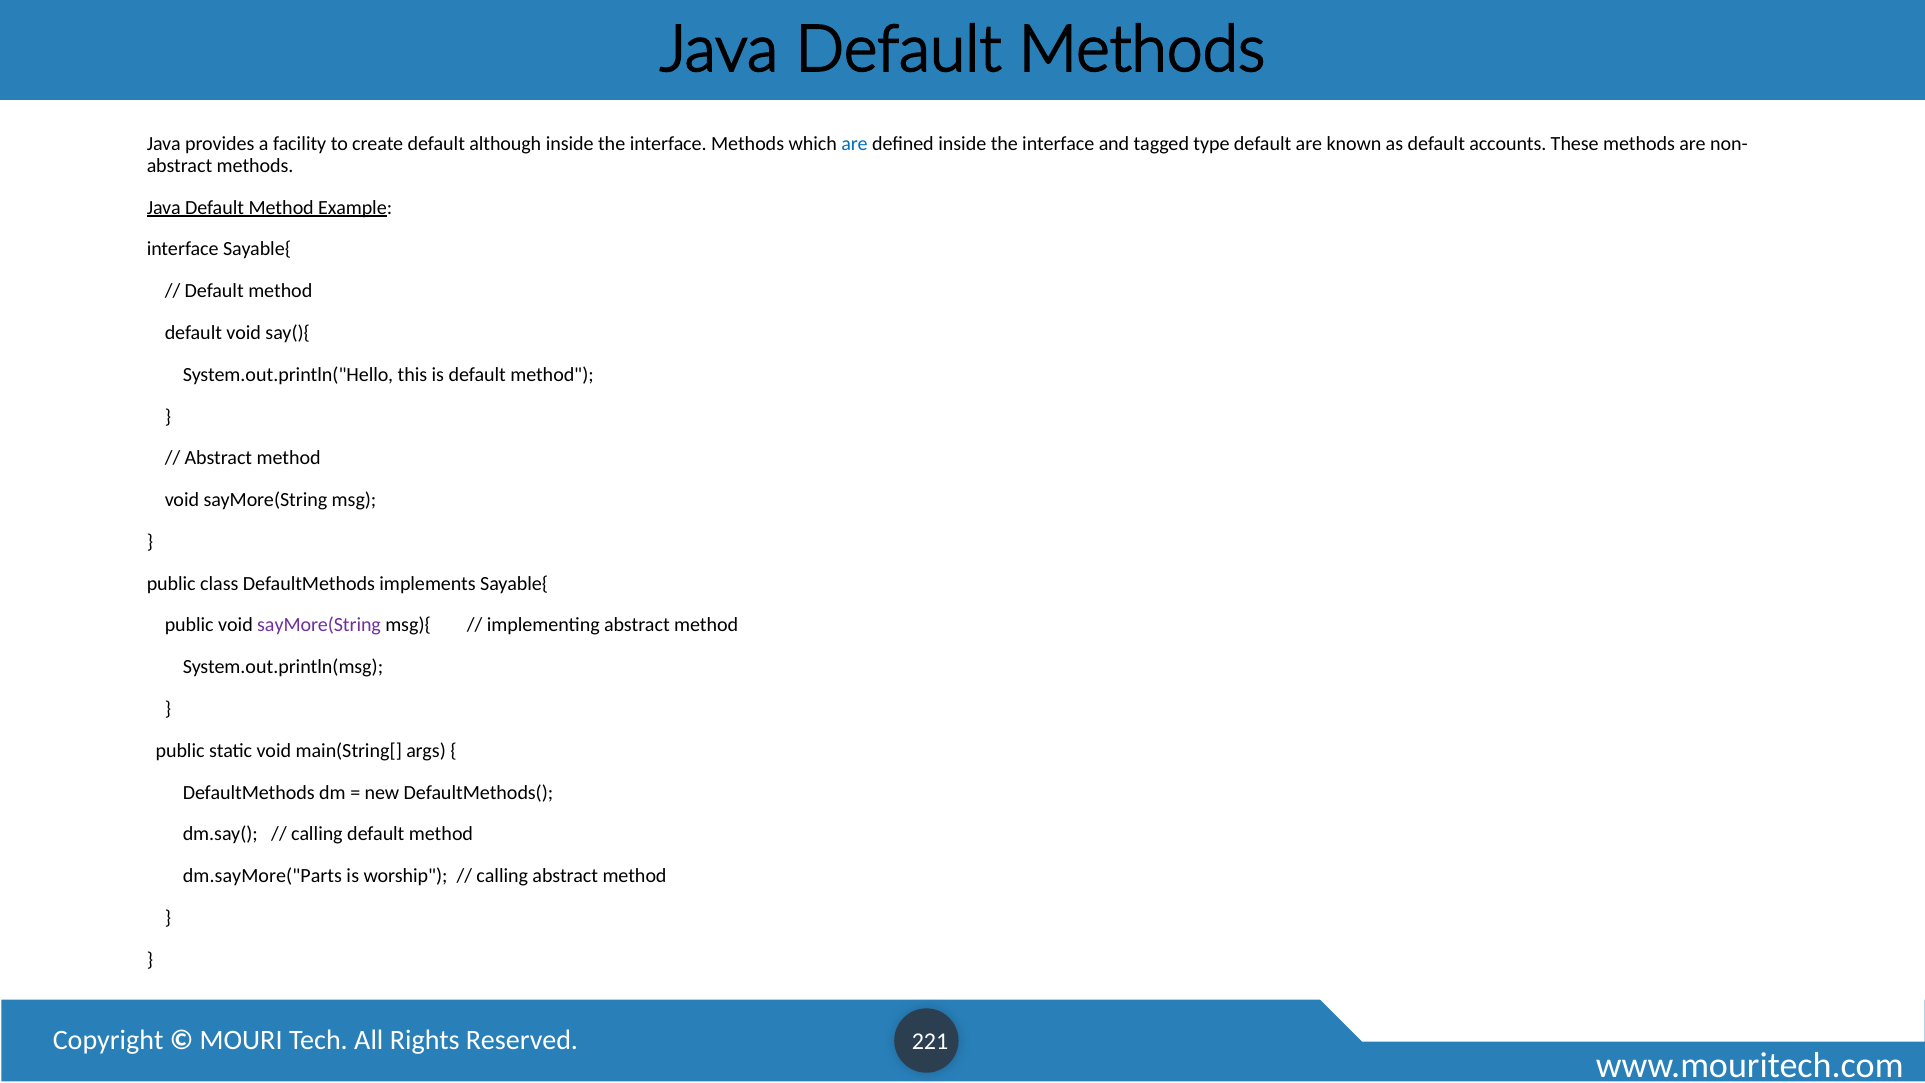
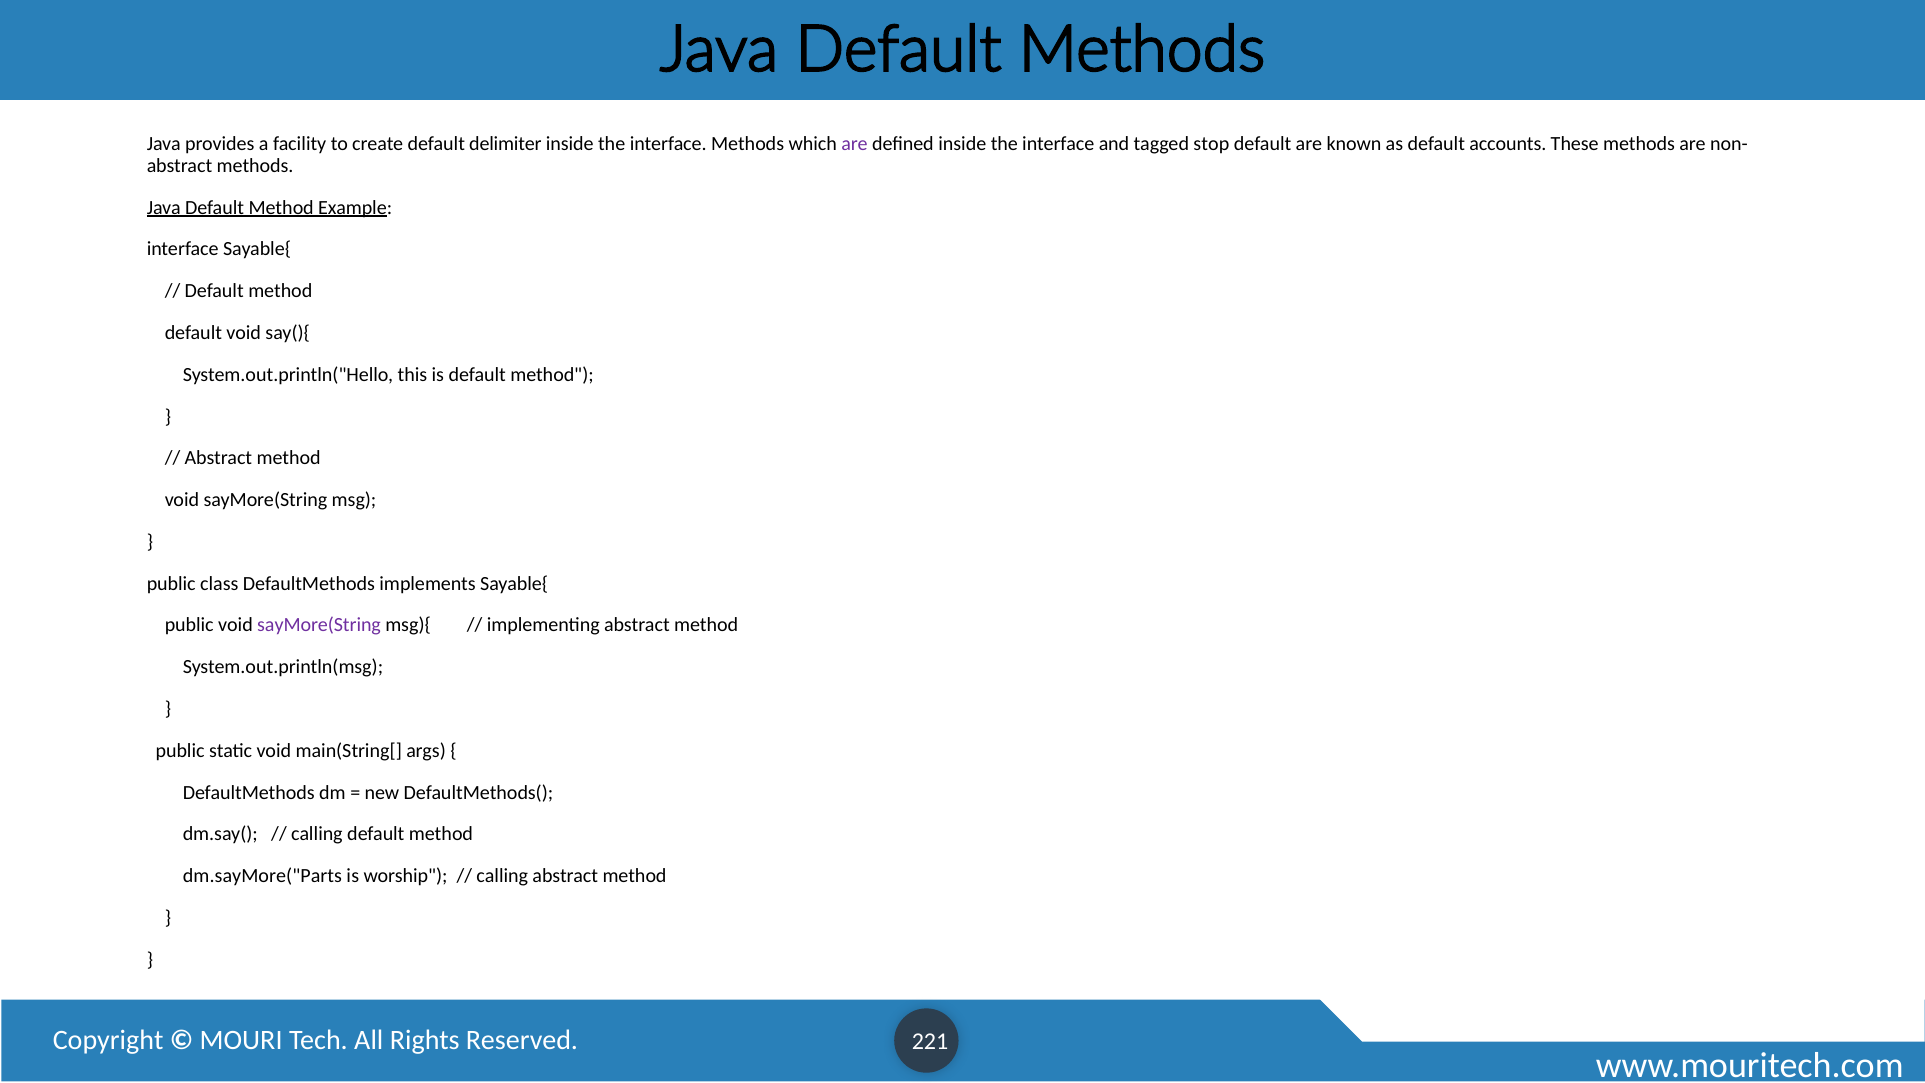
although: although -> delimiter
are at (855, 144) colour: blue -> purple
type: type -> stop
